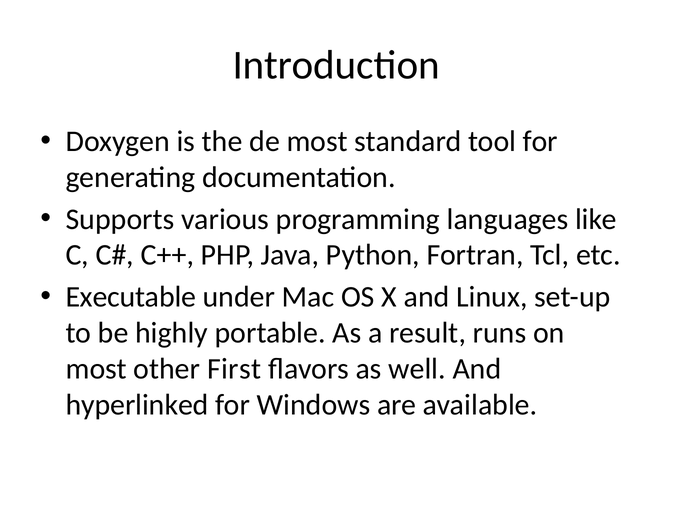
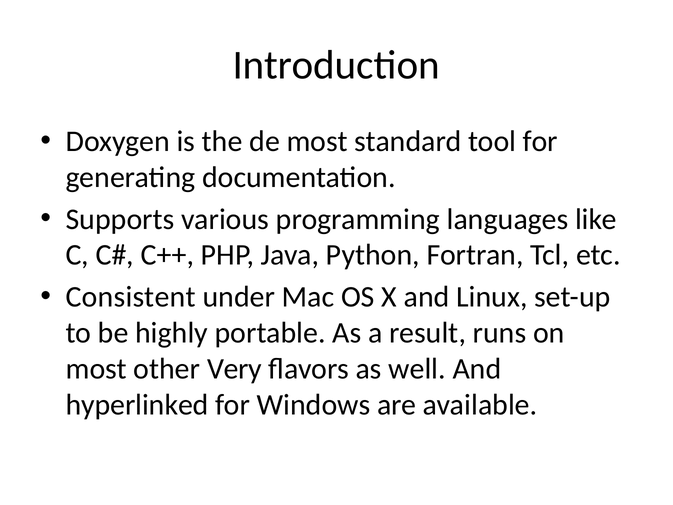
Executable: Executable -> Consistent
First: First -> Very
